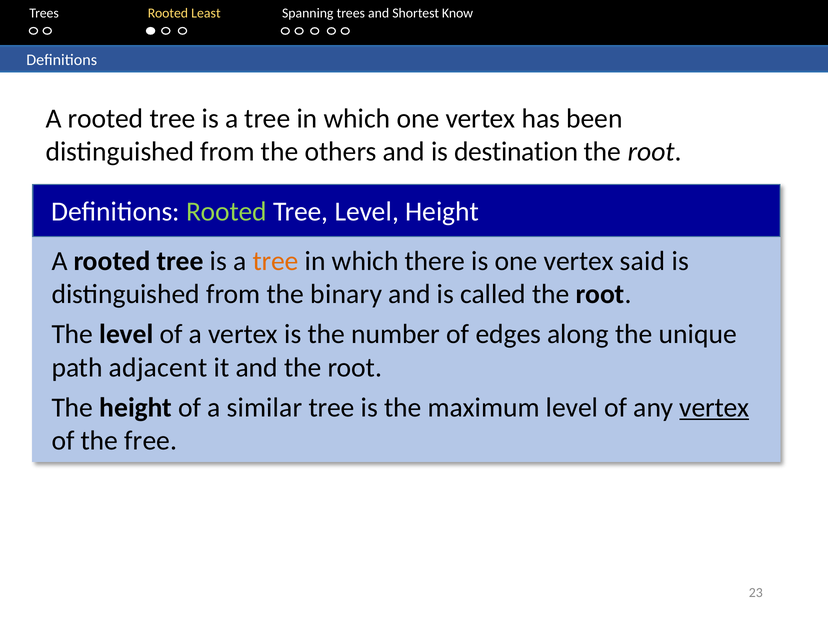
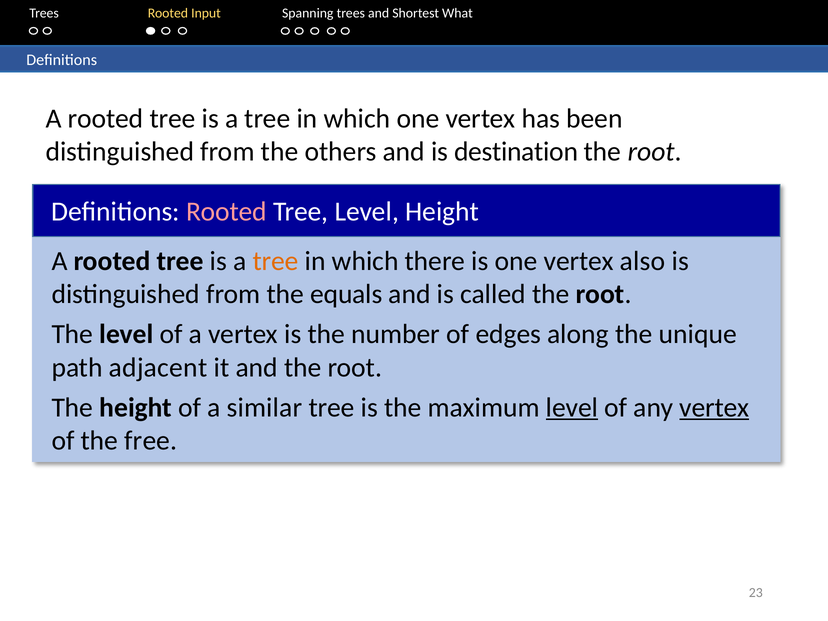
Least: Least -> Input
Know: Know -> What
Rooted at (227, 211) colour: light green -> pink
said: said -> also
binary: binary -> equals
level at (572, 407) underline: none -> present
